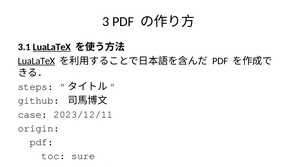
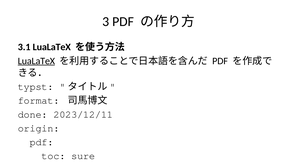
LuaLaTeX at (52, 47) underline: present -> none
steps at (36, 87): steps -> typst
github at (39, 101): github -> format
case at (33, 114): case -> done
